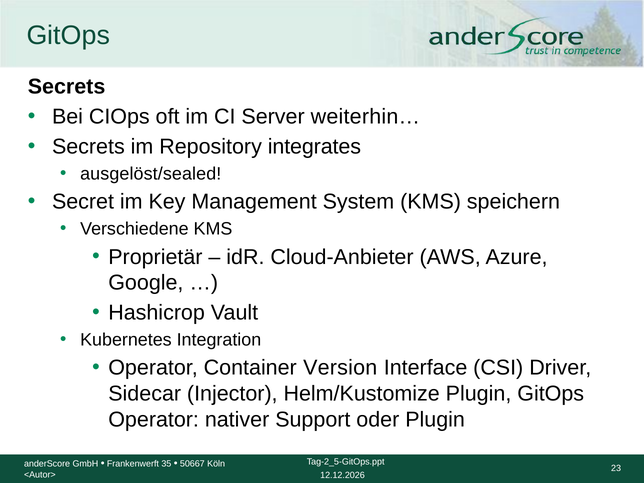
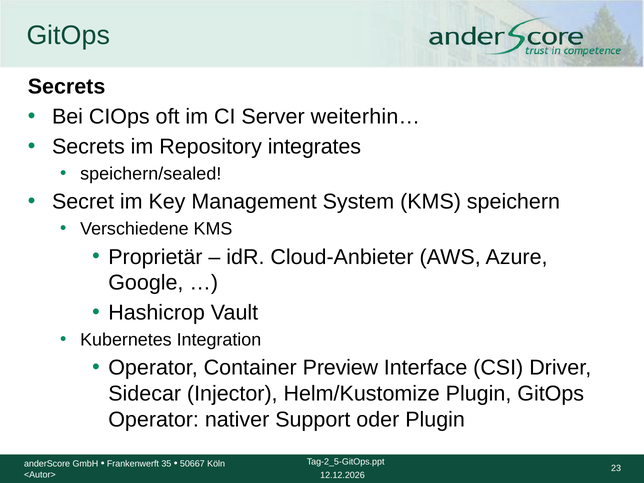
ausgelöst/sealed: ausgelöst/sealed -> speichern/sealed
Version: Version -> Preview
